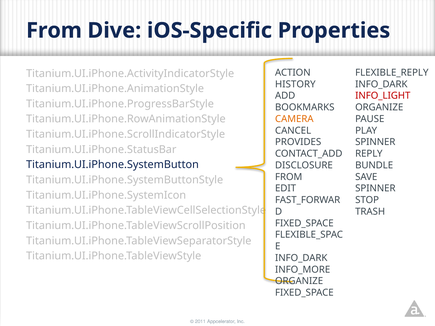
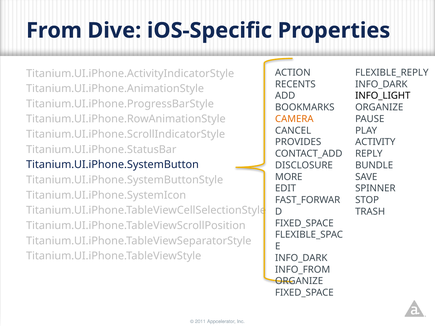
HISTORY: HISTORY -> RECENTS
INFO_LIGHT colour: red -> black
SPINNER at (375, 142): SPINNER -> ACTIVITY
FROM at (289, 177): FROM -> MORE
INFO_MORE: INFO_MORE -> INFO_FROM
